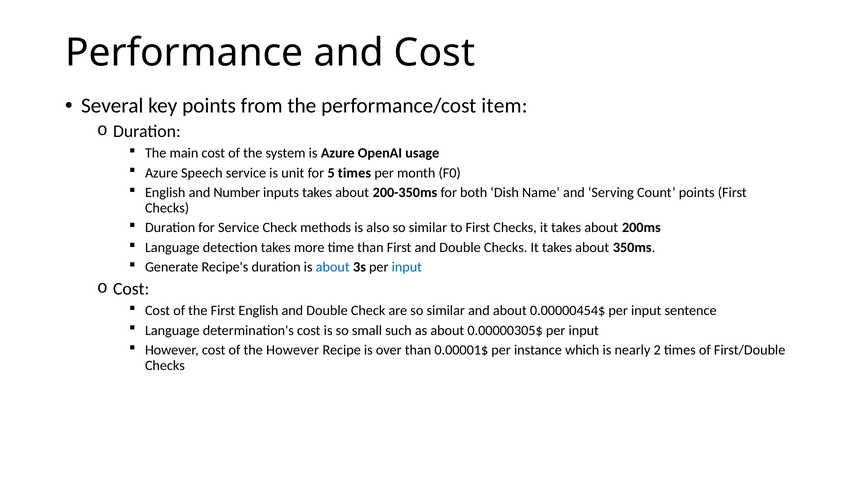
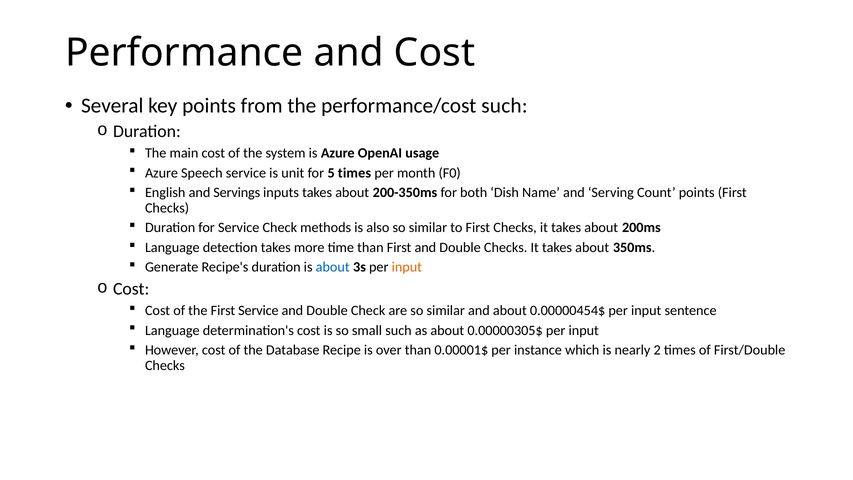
performance/cost item: item -> such
Number: Number -> Servings
input at (407, 267) colour: blue -> orange
First English: English -> Service
the However: However -> Database
